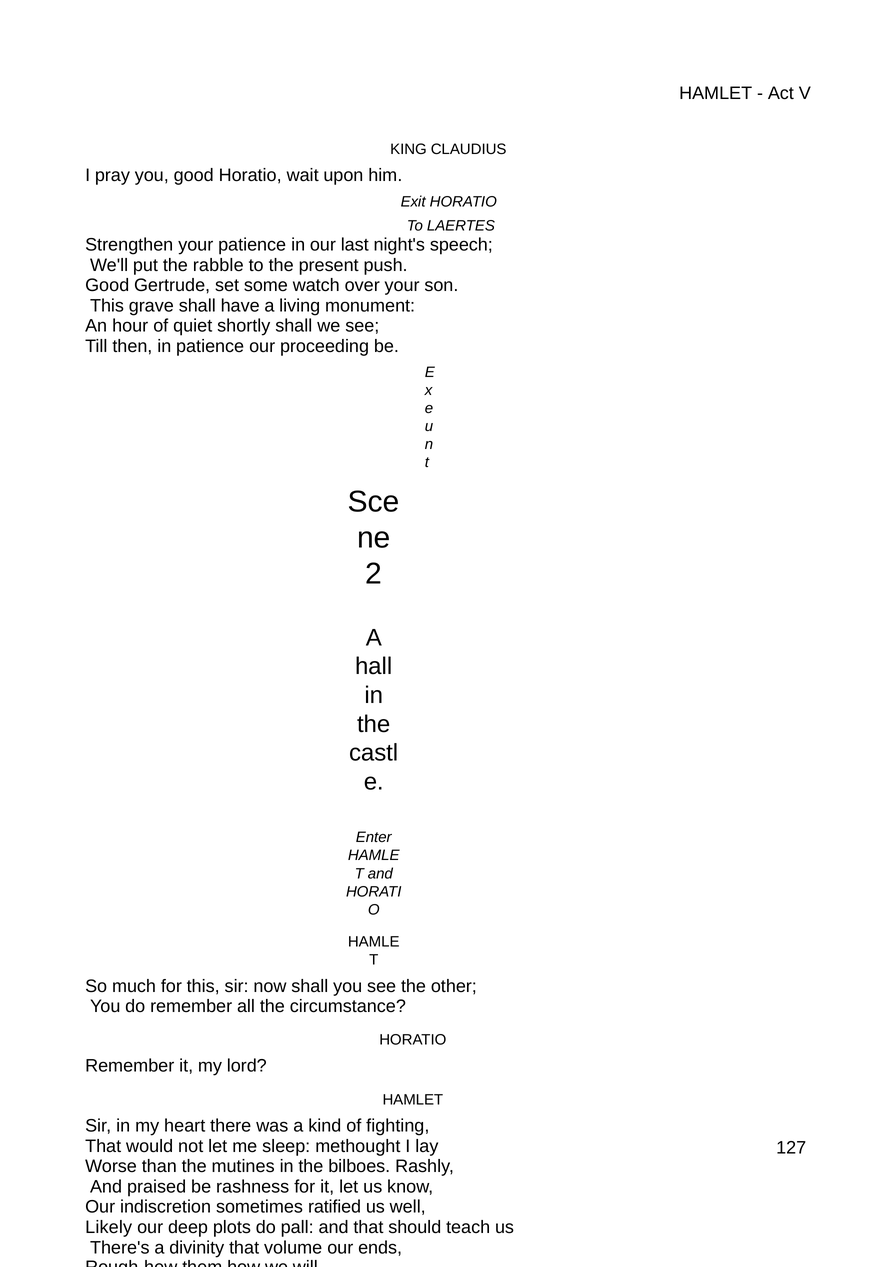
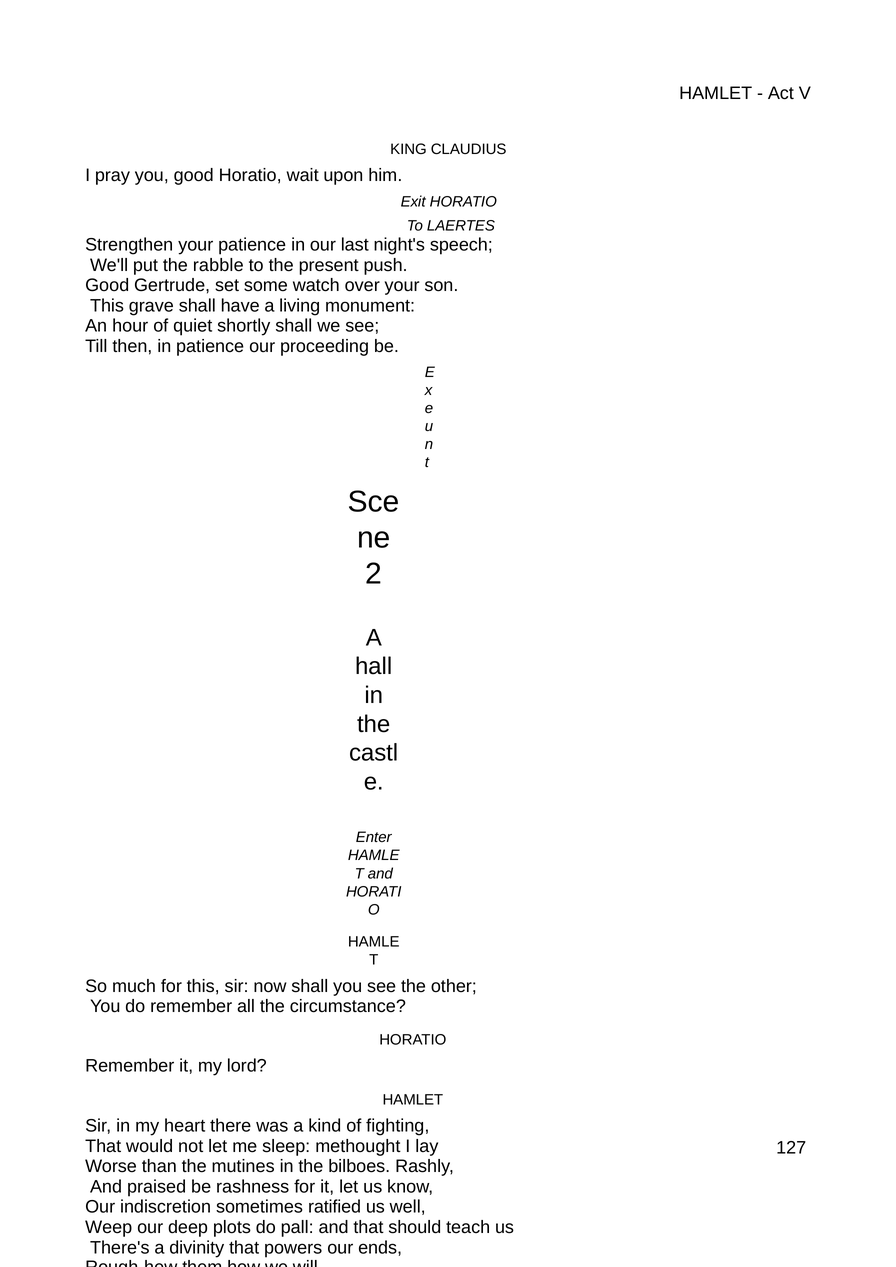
Likely: Likely -> Weep
volume: volume -> powers
